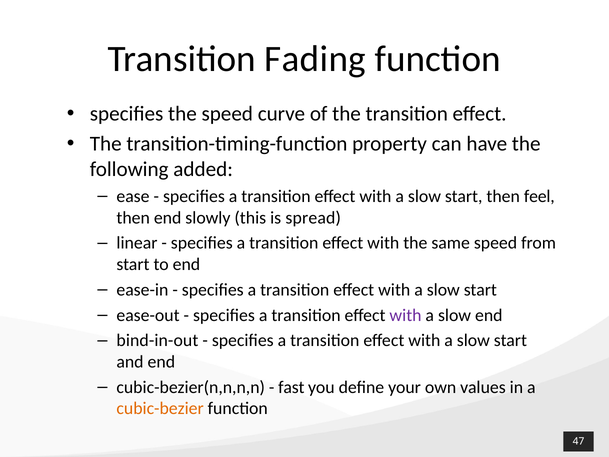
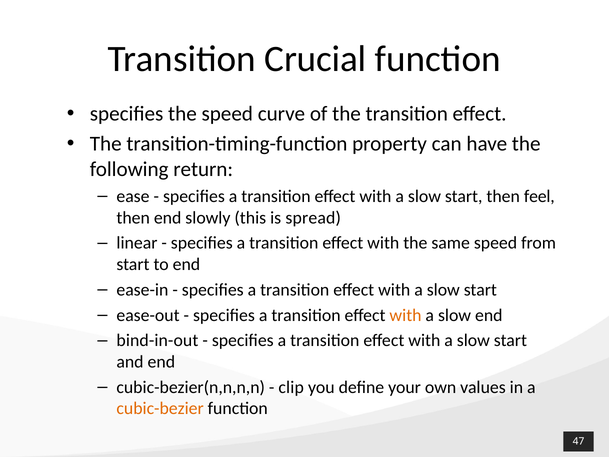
Fading: Fading -> Crucial
added: added -> return
with at (406, 315) colour: purple -> orange
fast: fast -> clip
